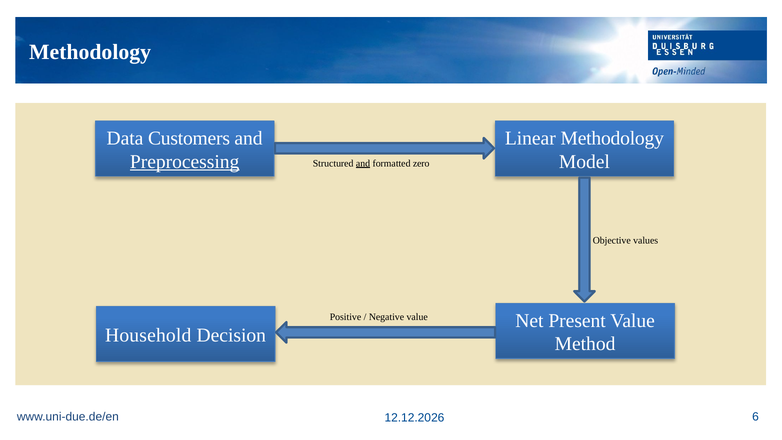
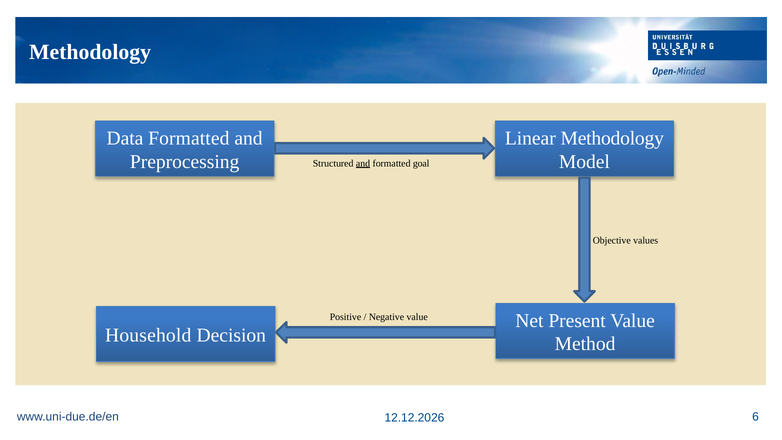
Data Customers: Customers -> Formatted
Preprocessing underline: present -> none
zero: zero -> goal
